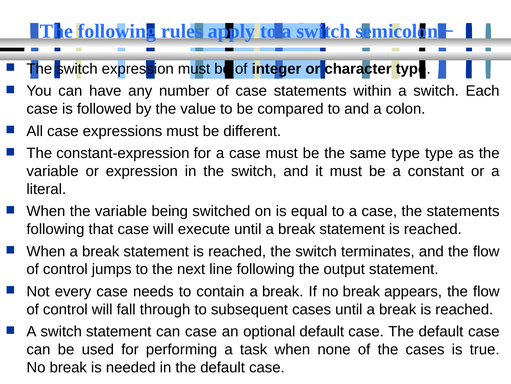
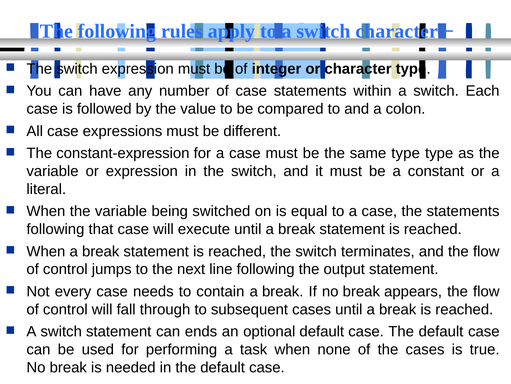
switch semicolon: semicolon -> character
can case: case -> ends
